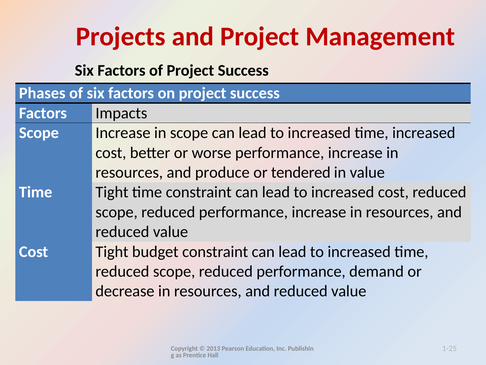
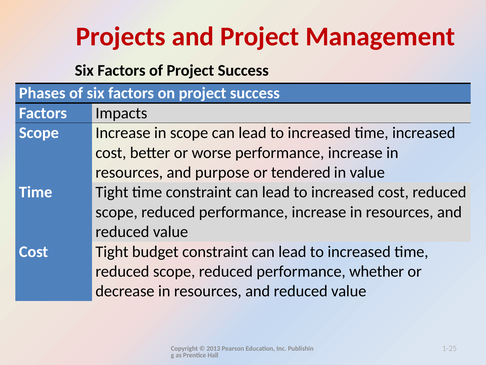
produce: produce -> purpose
demand: demand -> whether
